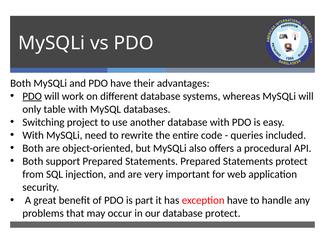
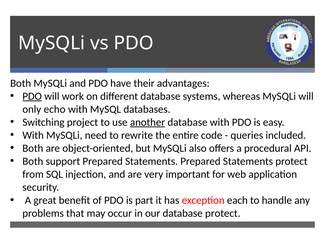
table: table -> echo
another underline: none -> present
exception have: have -> each
